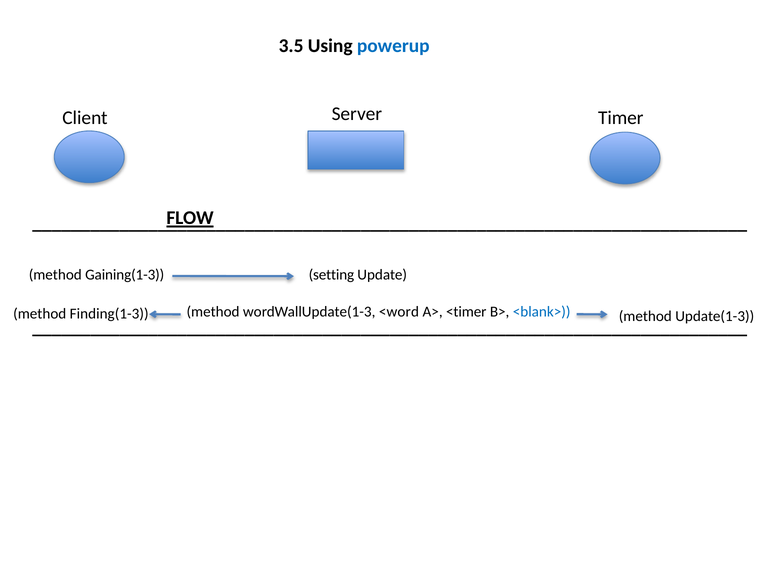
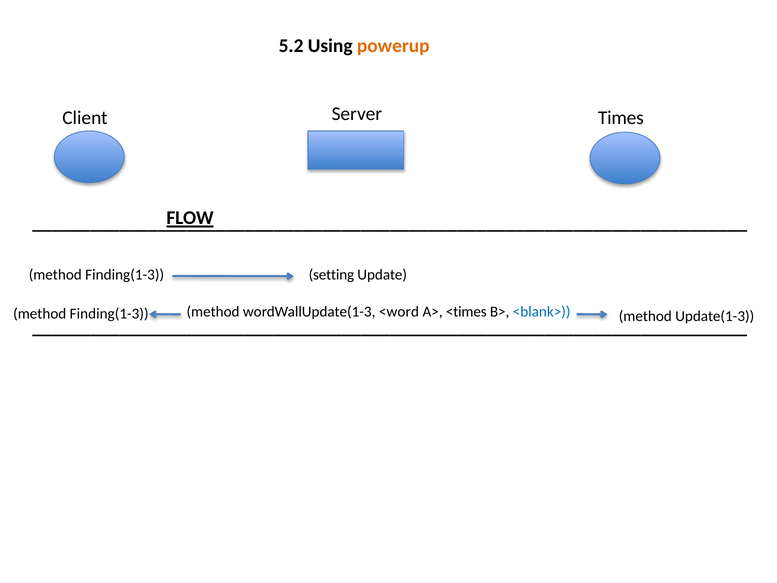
3.5: 3.5 -> 5.2
powerup colour: blue -> orange
Timer: Timer -> Times
Gaining(1-3 at (125, 275): Gaining(1-3 -> Finding(1-3
<timer: <timer -> <times
